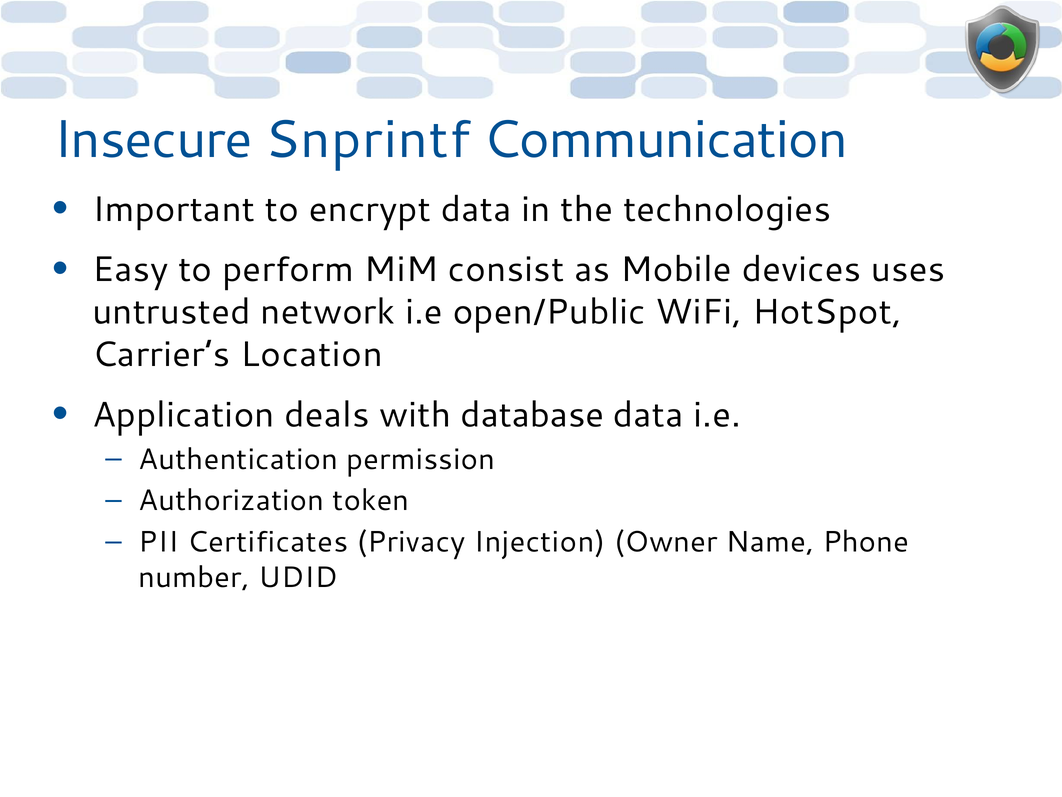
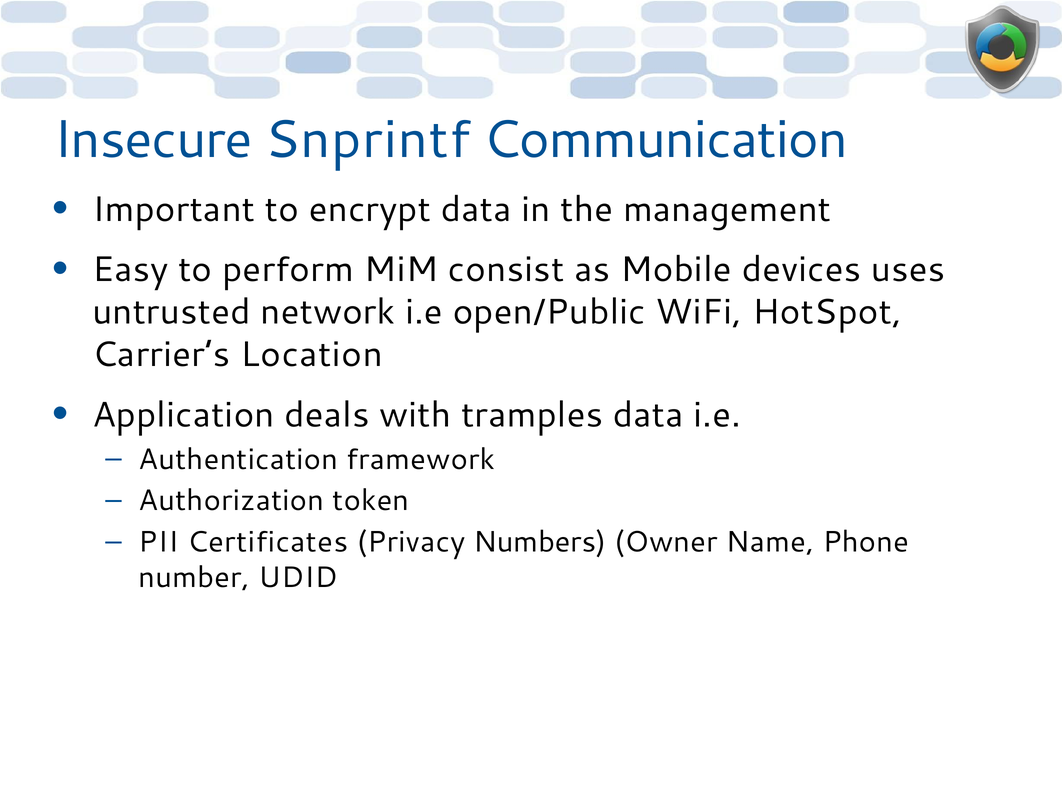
technologies: technologies -> management
database: database -> tramples
permission: permission -> framework
Injection: Injection -> Numbers
